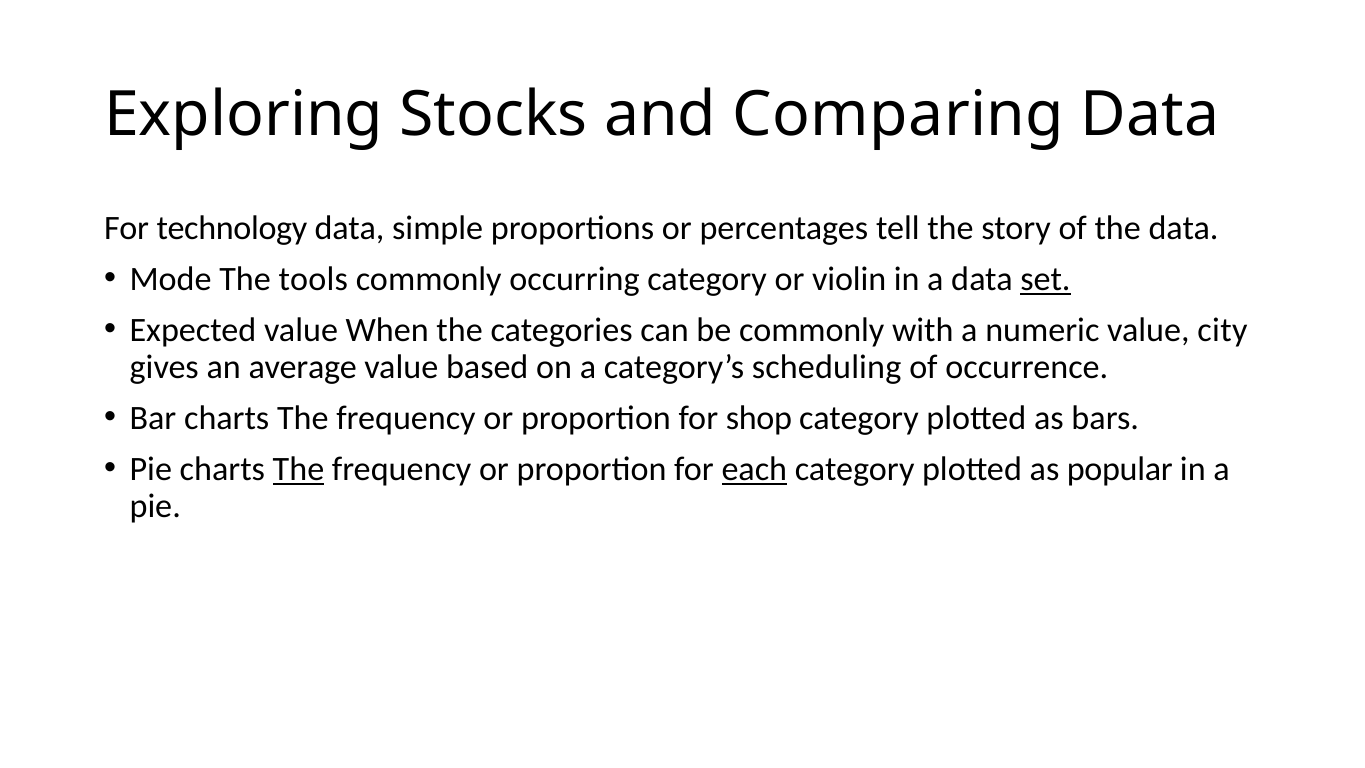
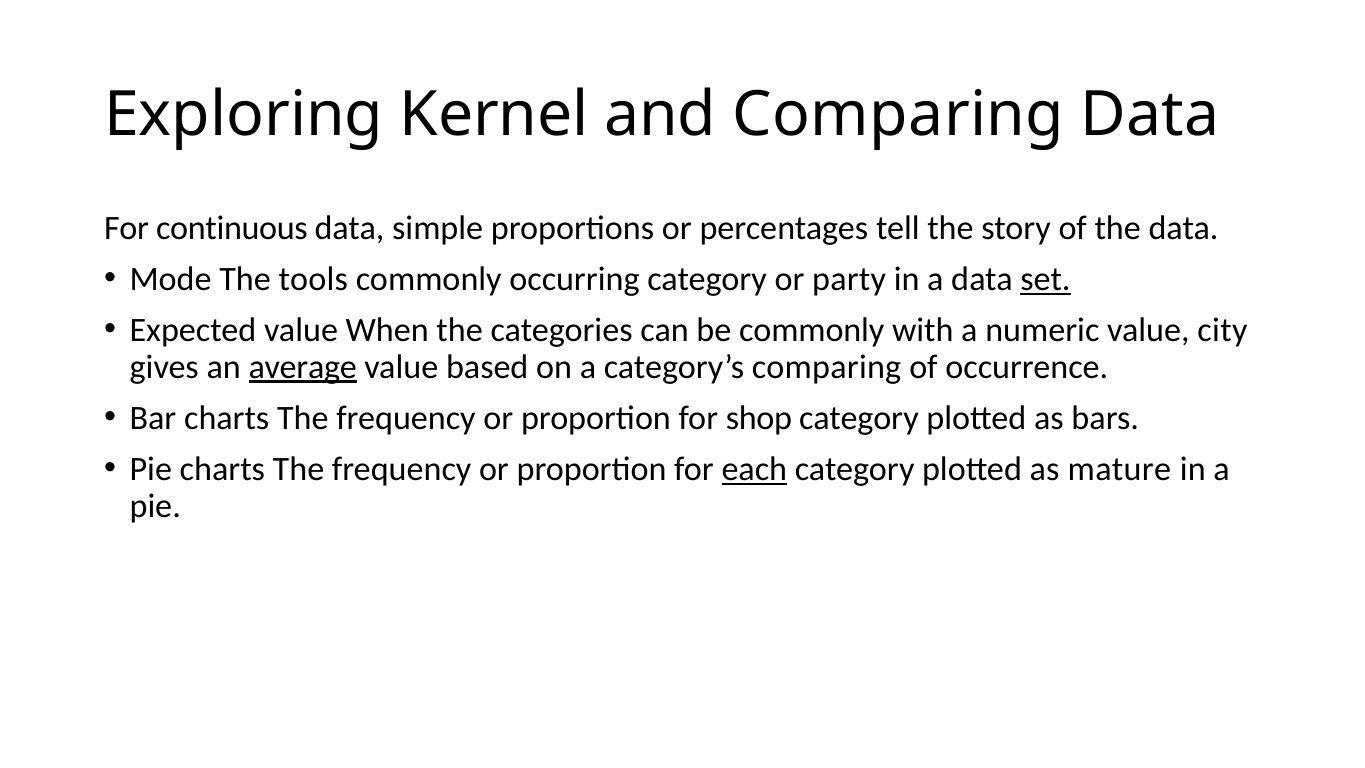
Stocks: Stocks -> Kernel
technology: technology -> continuous
violin: violin -> party
average underline: none -> present
category’s scheduling: scheduling -> comparing
The at (298, 469) underline: present -> none
popular: popular -> mature
